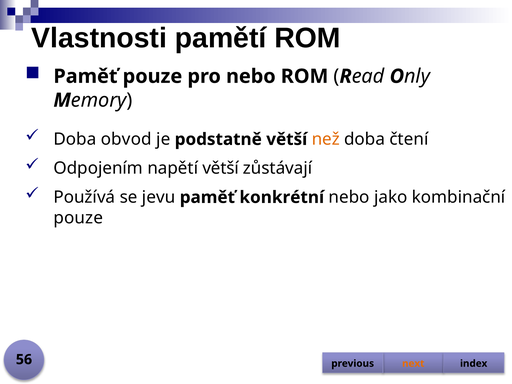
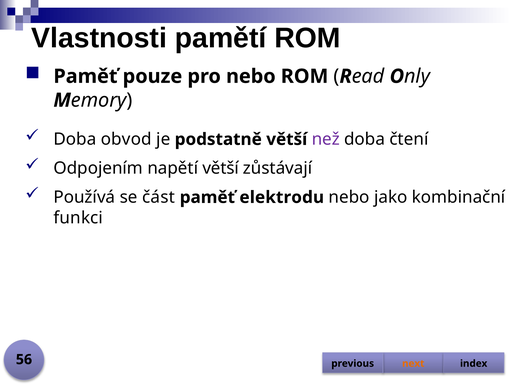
než colour: orange -> purple
jevu: jevu -> část
konkrétní: konkrétní -> elektrodu
pouze at (78, 218): pouze -> funkci
